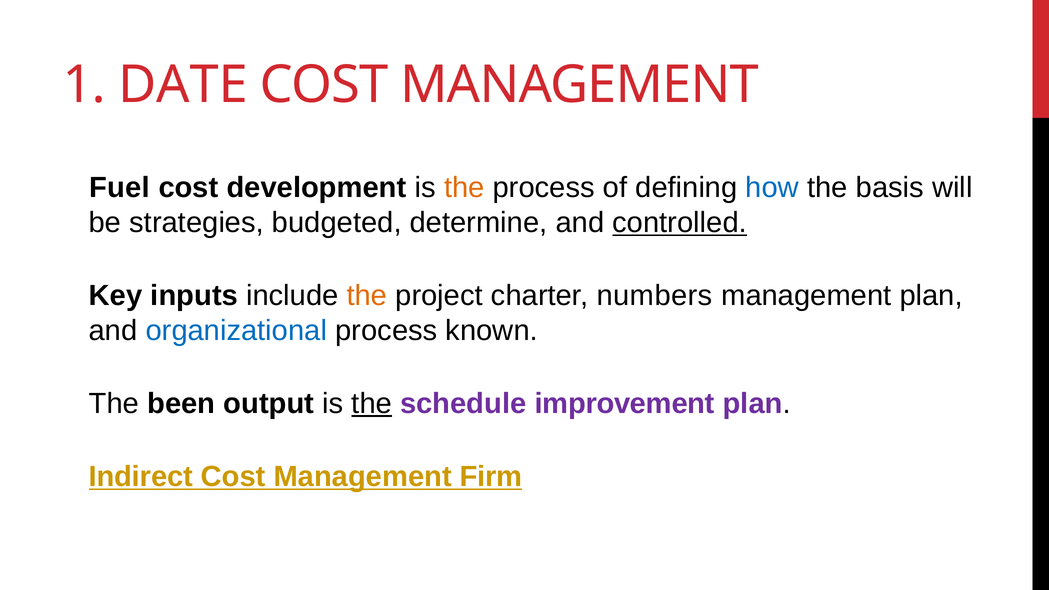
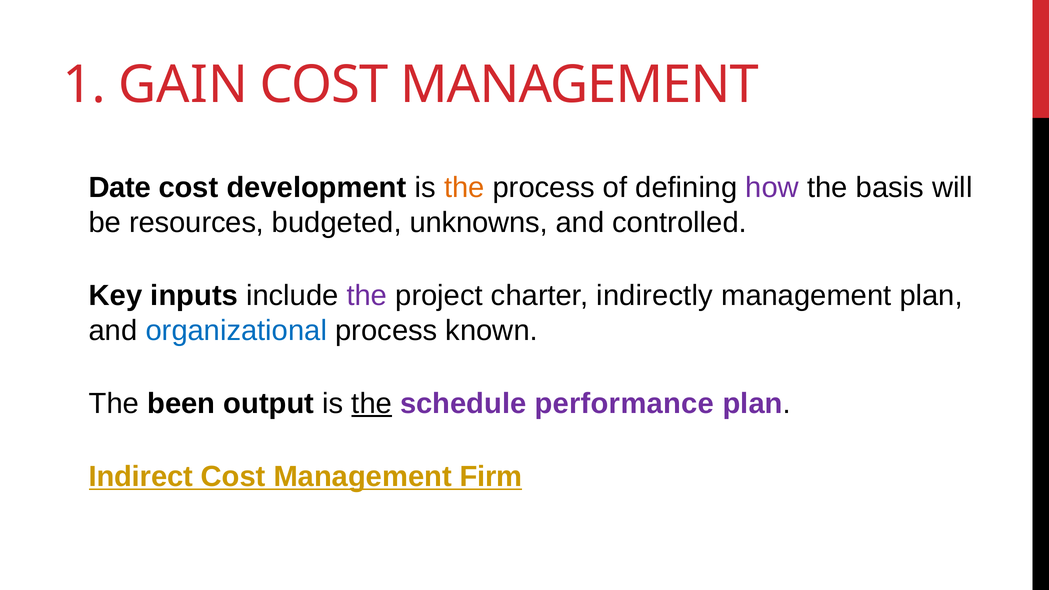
DATE: DATE -> GAIN
Fuel: Fuel -> Date
how colour: blue -> purple
strategies: strategies -> resources
determine: determine -> unknowns
controlled underline: present -> none
the at (367, 296) colour: orange -> purple
numbers: numbers -> indirectly
improvement: improvement -> performance
